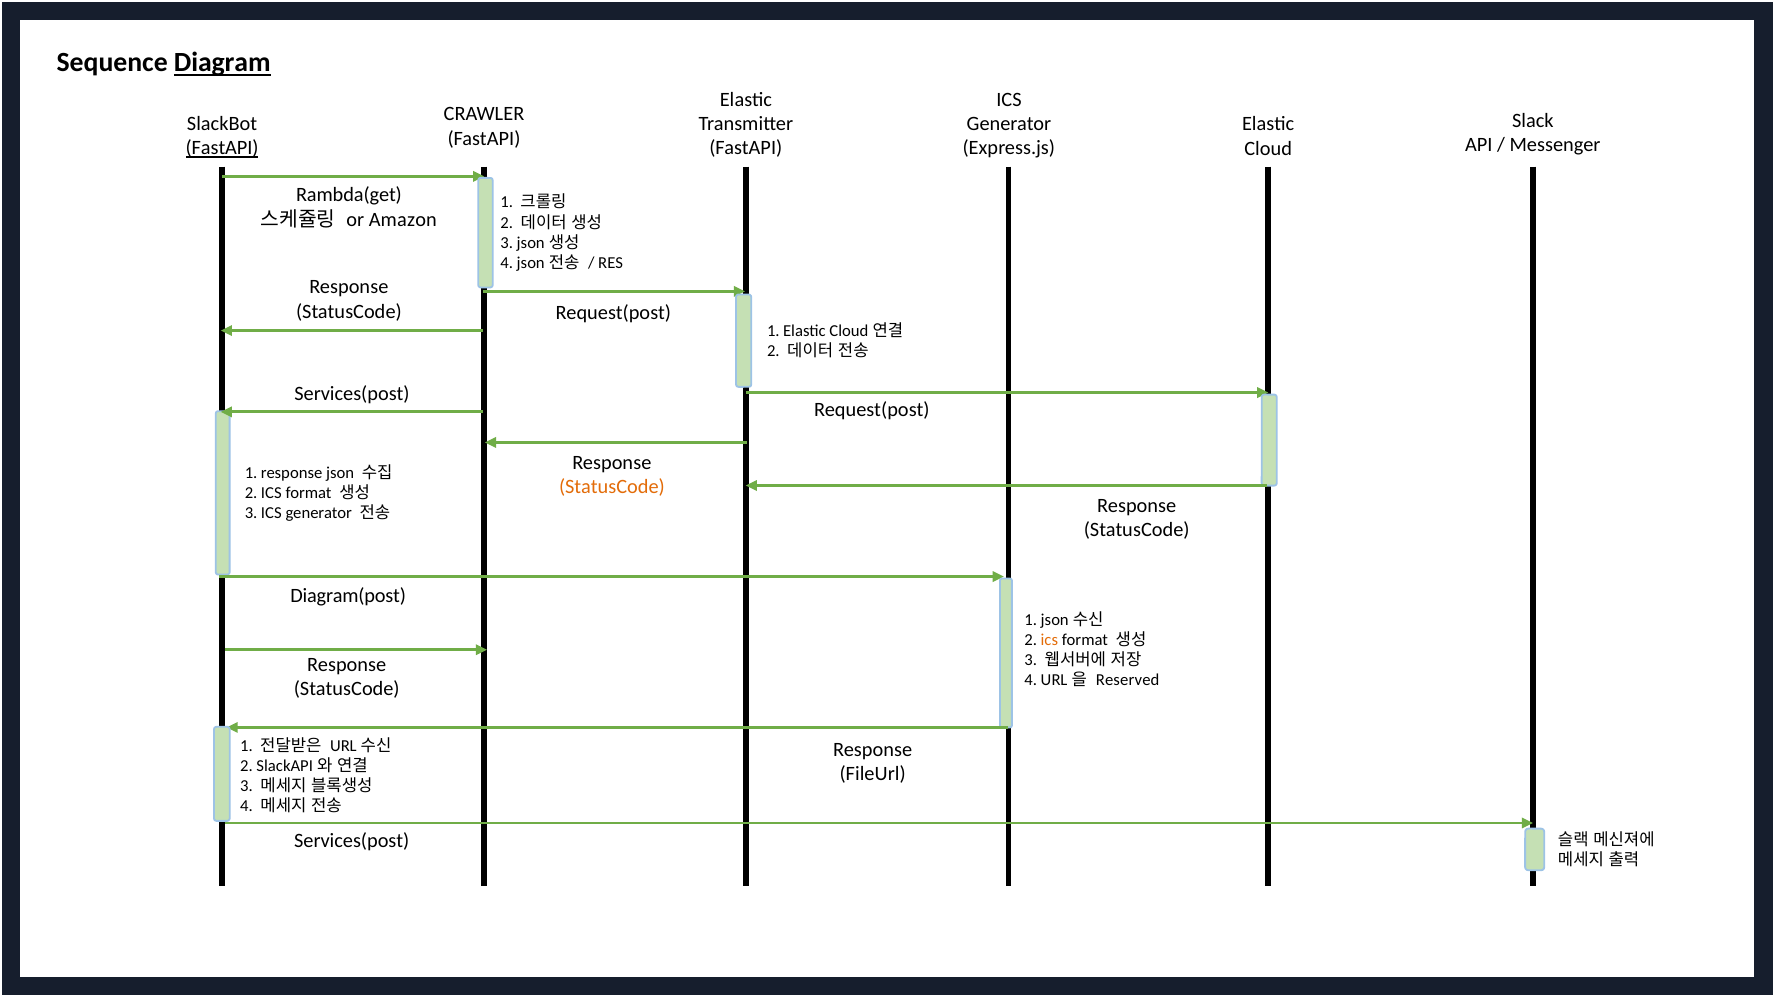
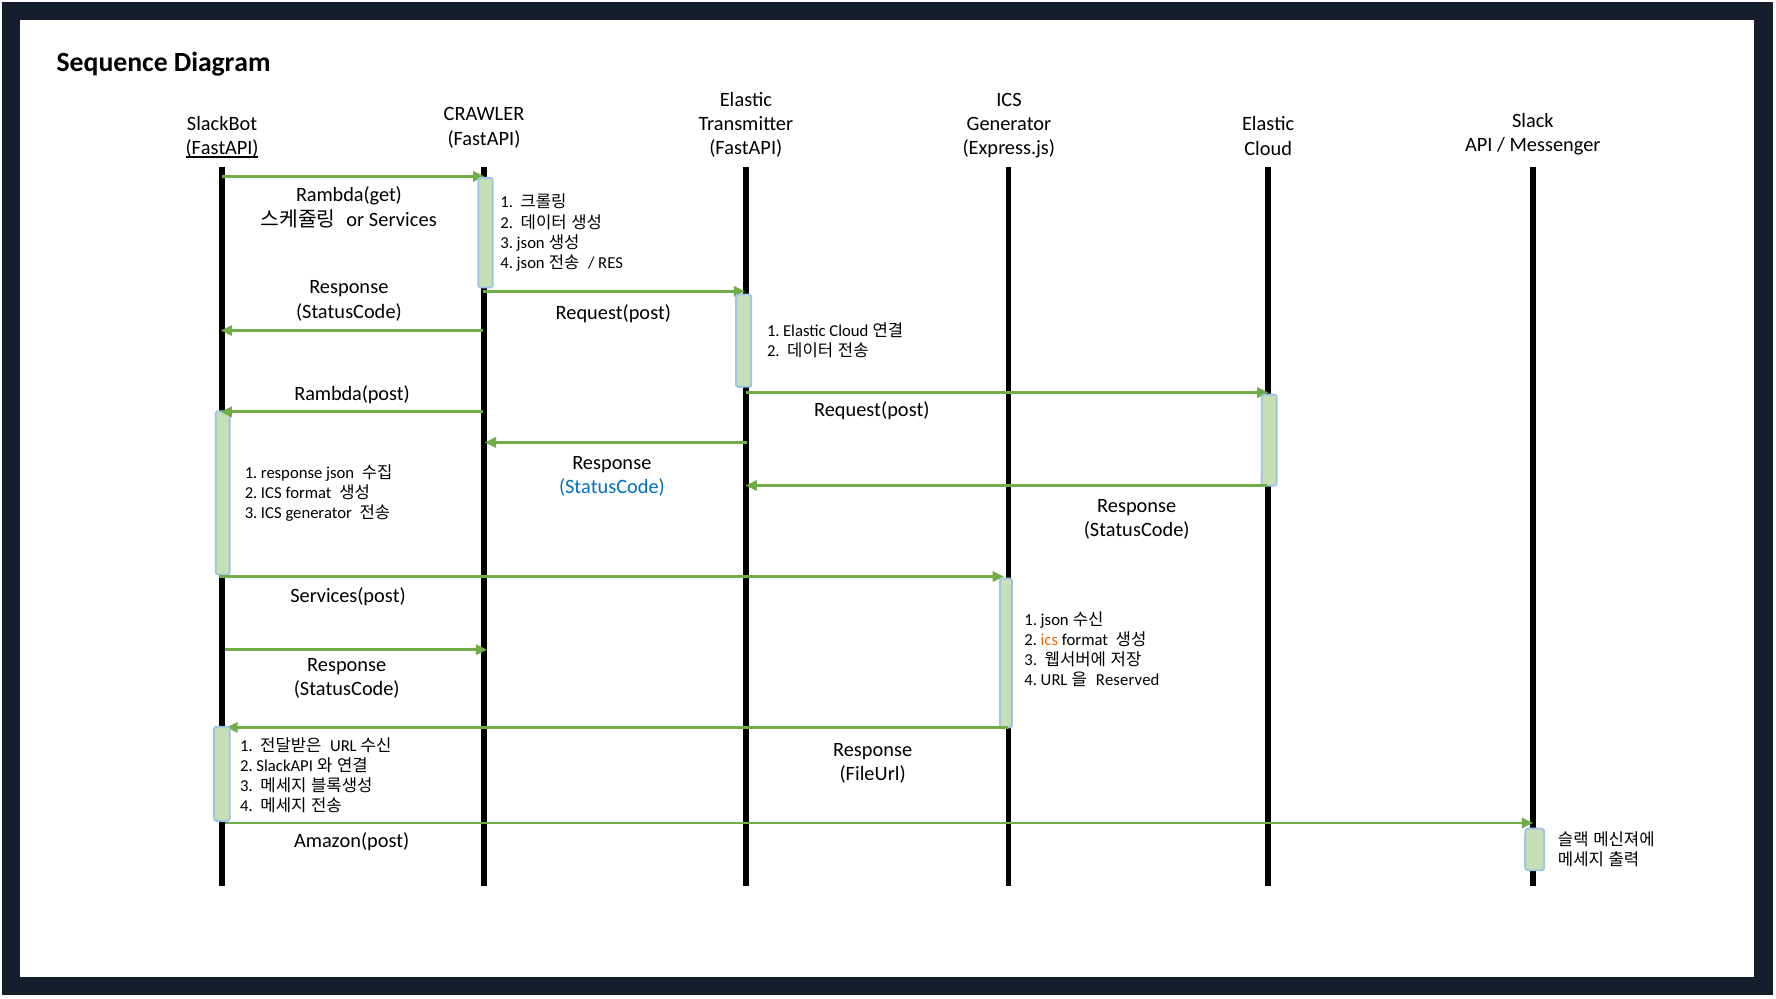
Diagram underline: present -> none
Amazon: Amazon -> Services
Services(post at (352, 394): Services(post -> Rambda(post
StatusCode at (612, 487) colour: orange -> blue
Diagram(post: Diagram(post -> Services(post
Services(post at (352, 841): Services(post -> Amazon(post
